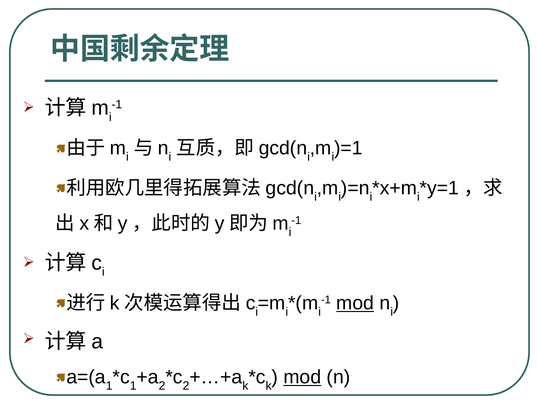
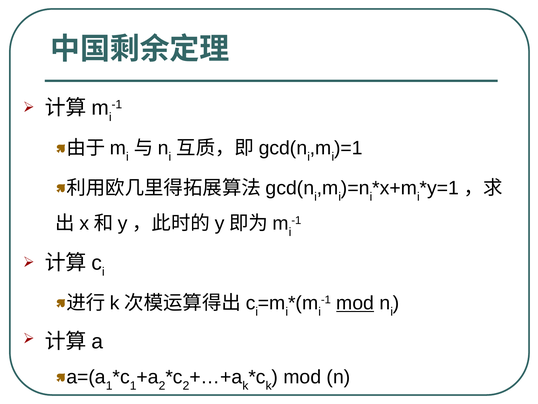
mod at (302, 377) underline: present -> none
